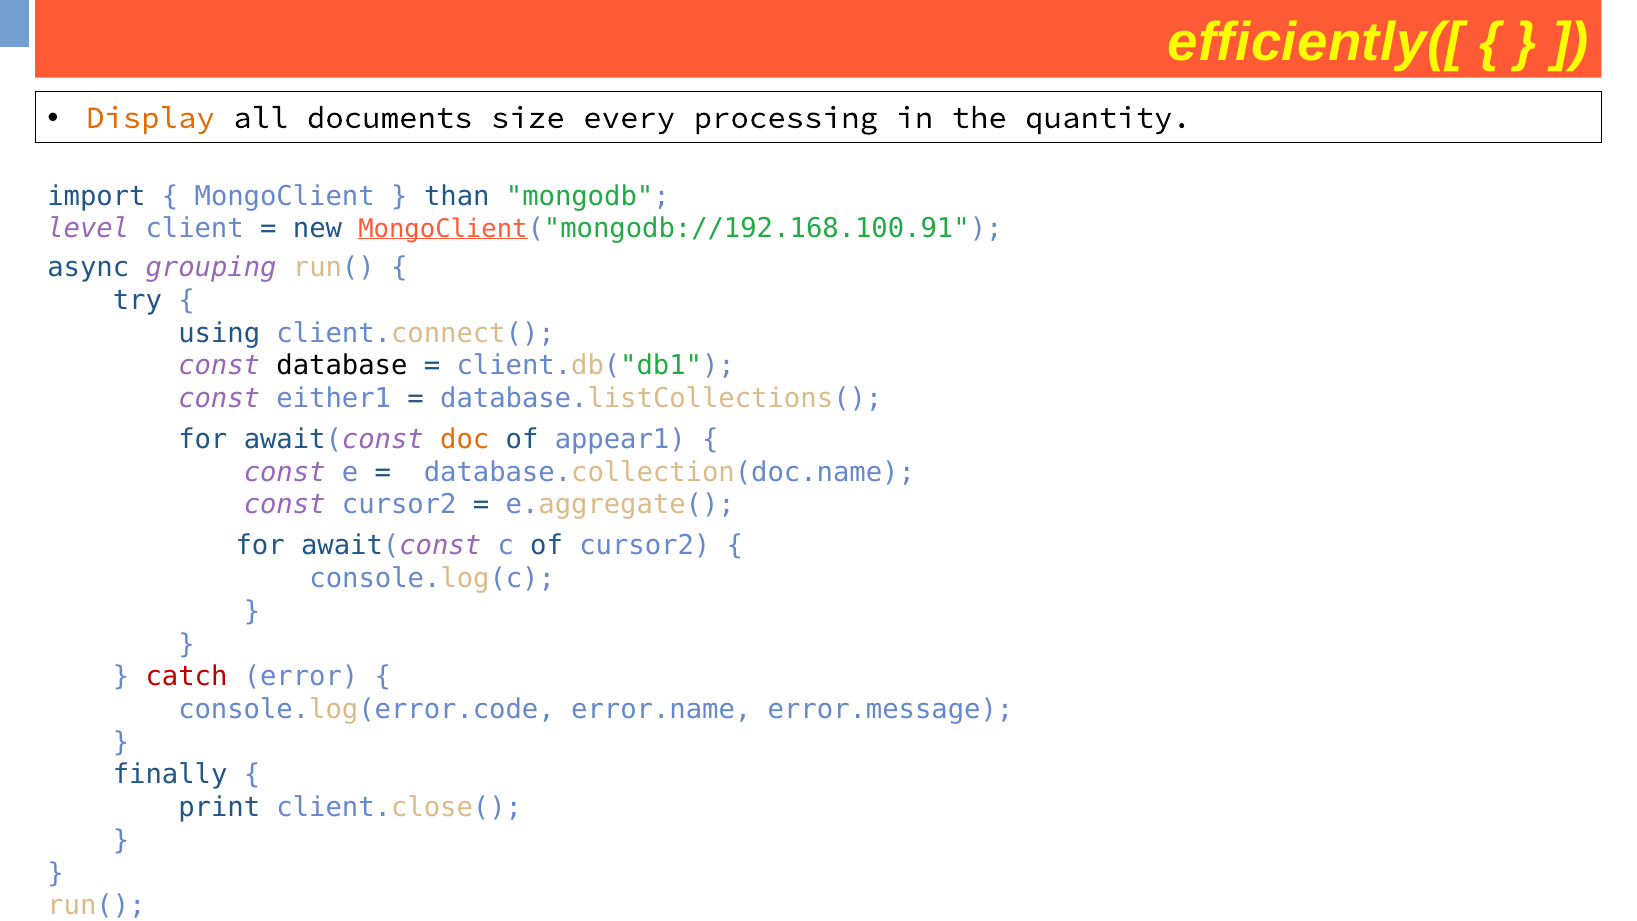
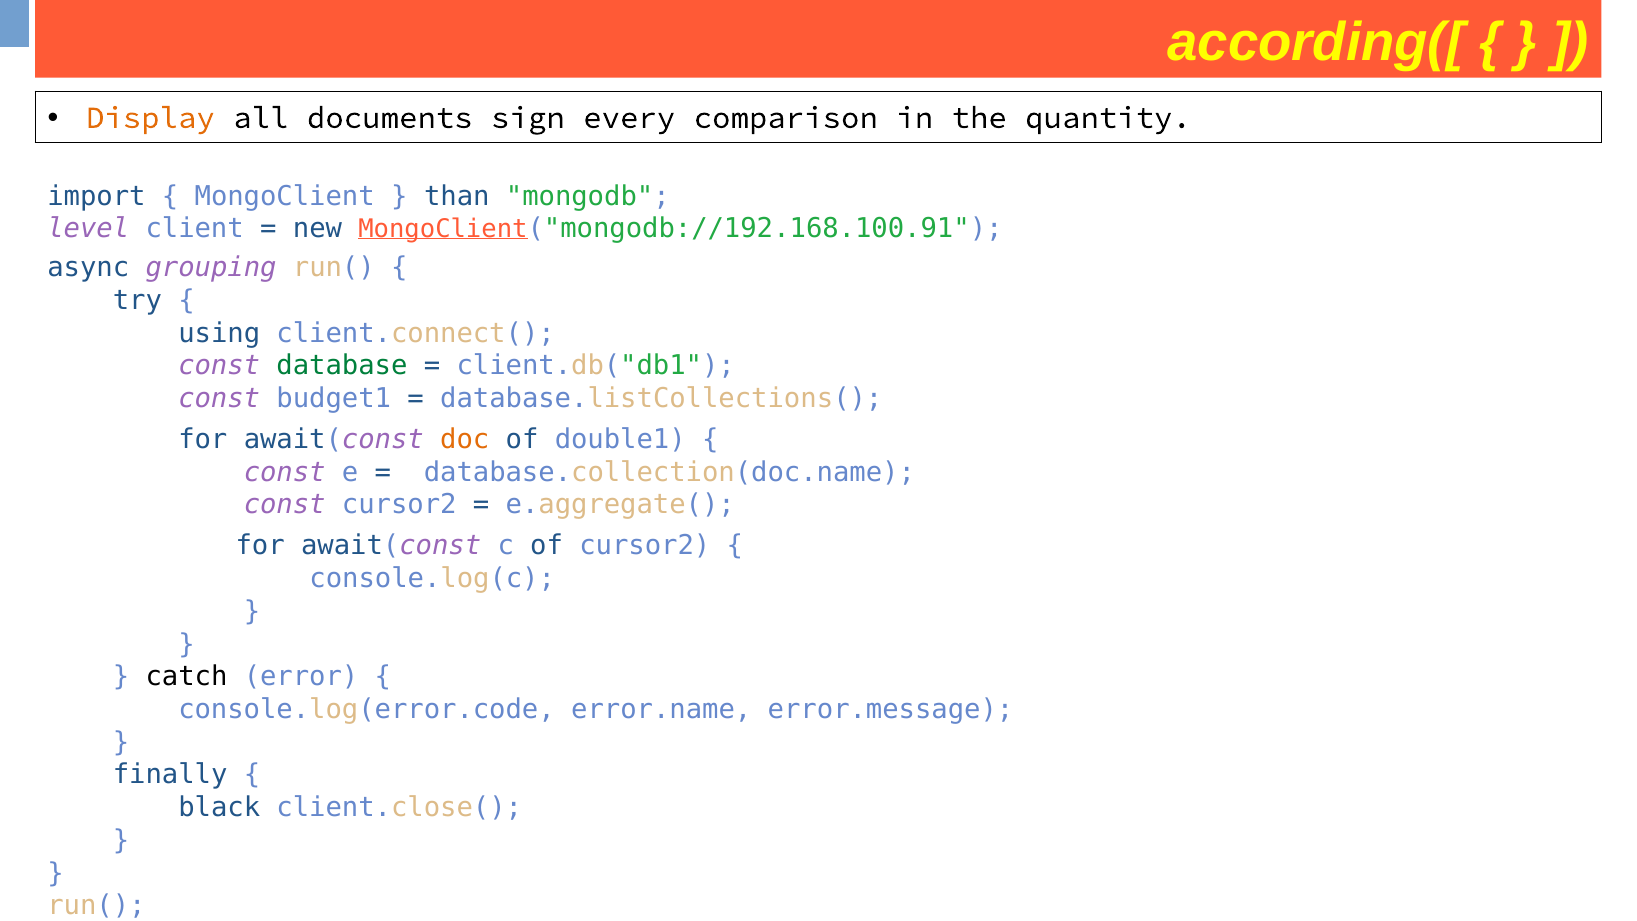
efficiently([: efficiently([ -> according([
size: size -> sign
processing: processing -> comparison
database colour: black -> green
either1: either1 -> budget1
appear1: appear1 -> double1
catch colour: red -> black
print: print -> black
